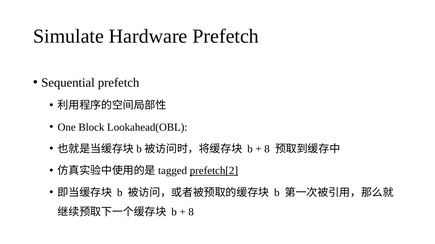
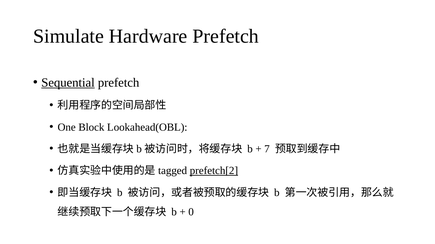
Sequential underline: none -> present
8 at (267, 149): 8 -> 7
8 at (191, 213): 8 -> 0
